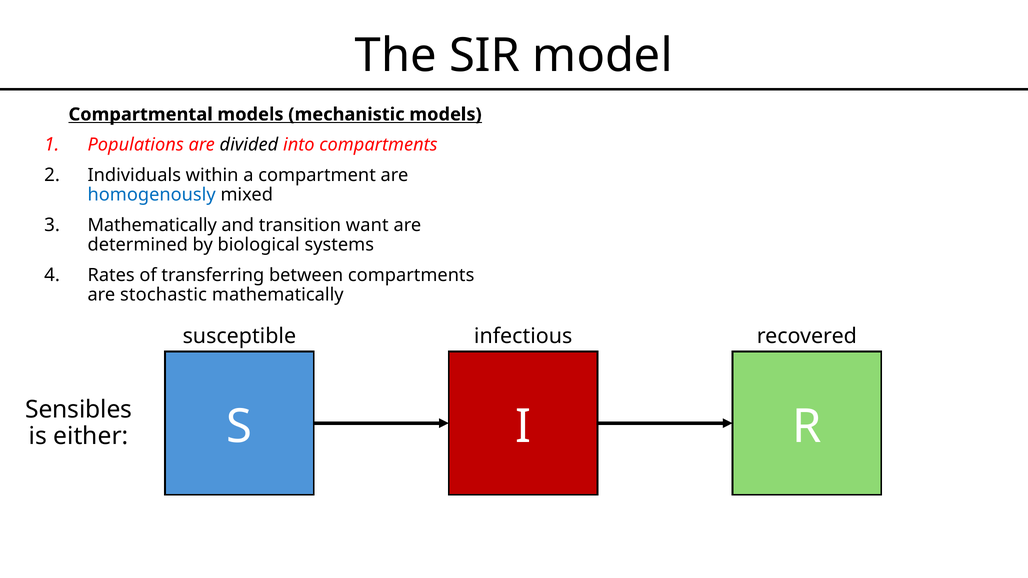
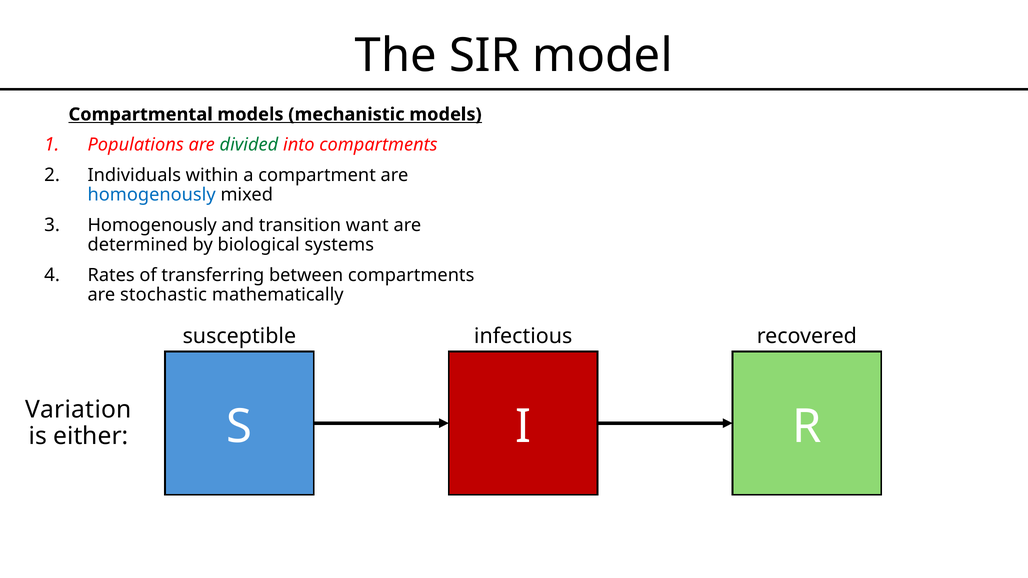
divided colour: black -> green
Mathematically at (152, 225): Mathematically -> Homogenously
Sensibles: Sensibles -> Variation
